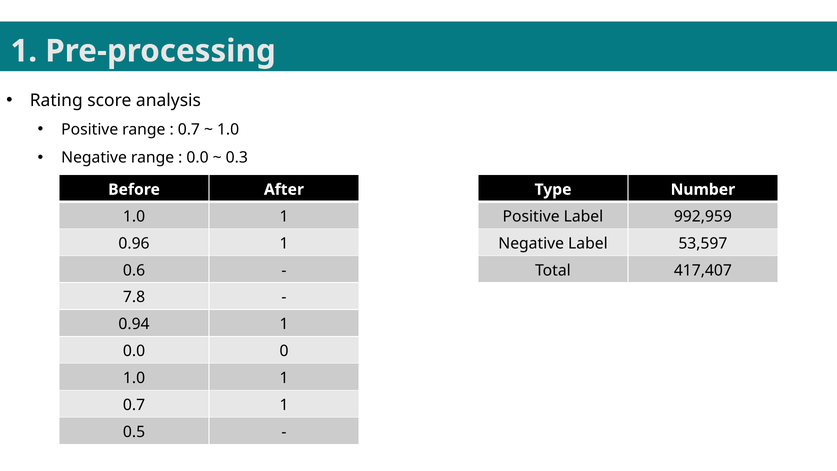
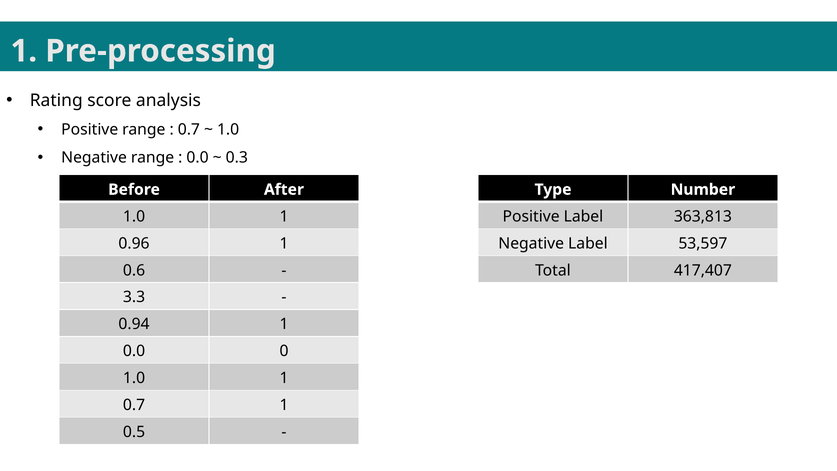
992,959: 992,959 -> 363,813
7.8: 7.8 -> 3.3
